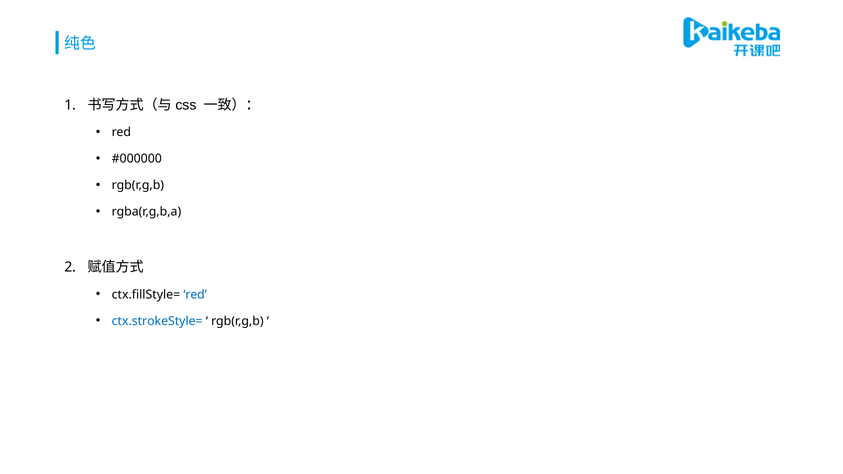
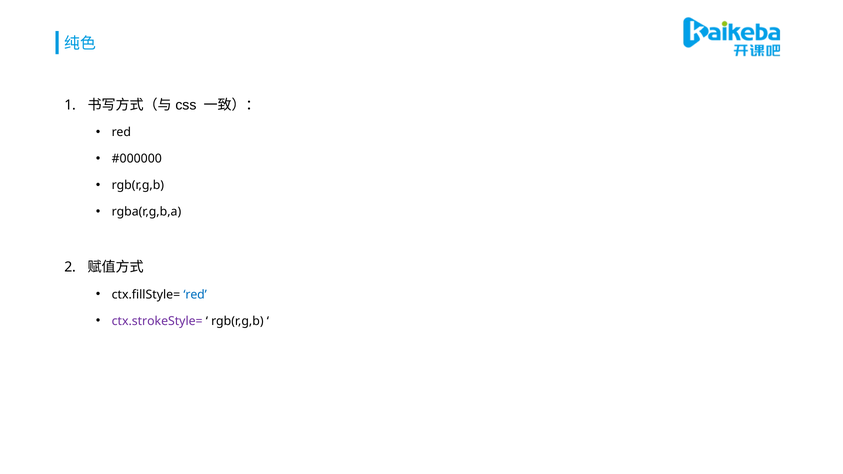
ctx.strokeStyle= colour: blue -> purple
